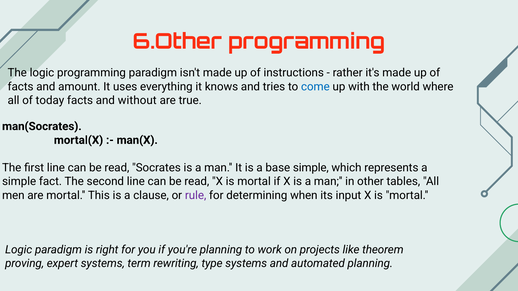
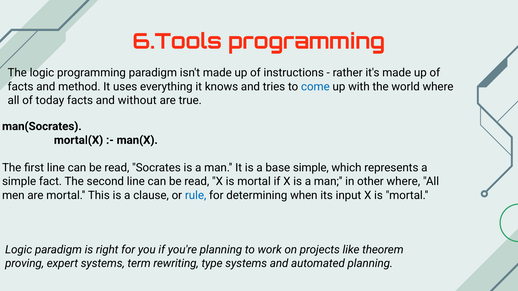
6.Other: 6.Other -> 6.Tools
amount: amount -> method
other tables: tables -> where
rule colour: purple -> blue
